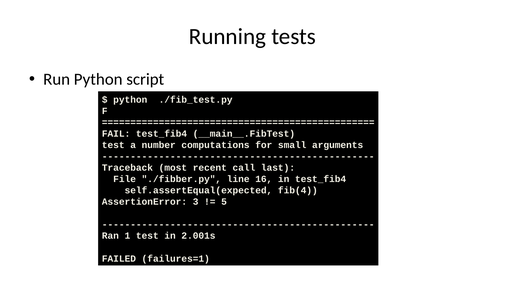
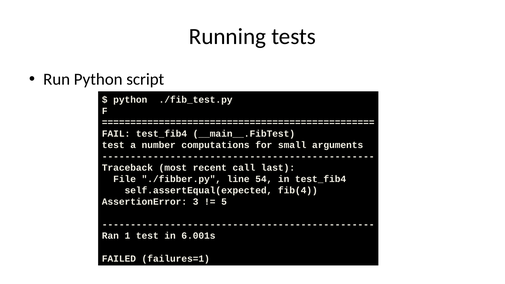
16: 16 -> 54
2.001s: 2.001s -> 6.001s
